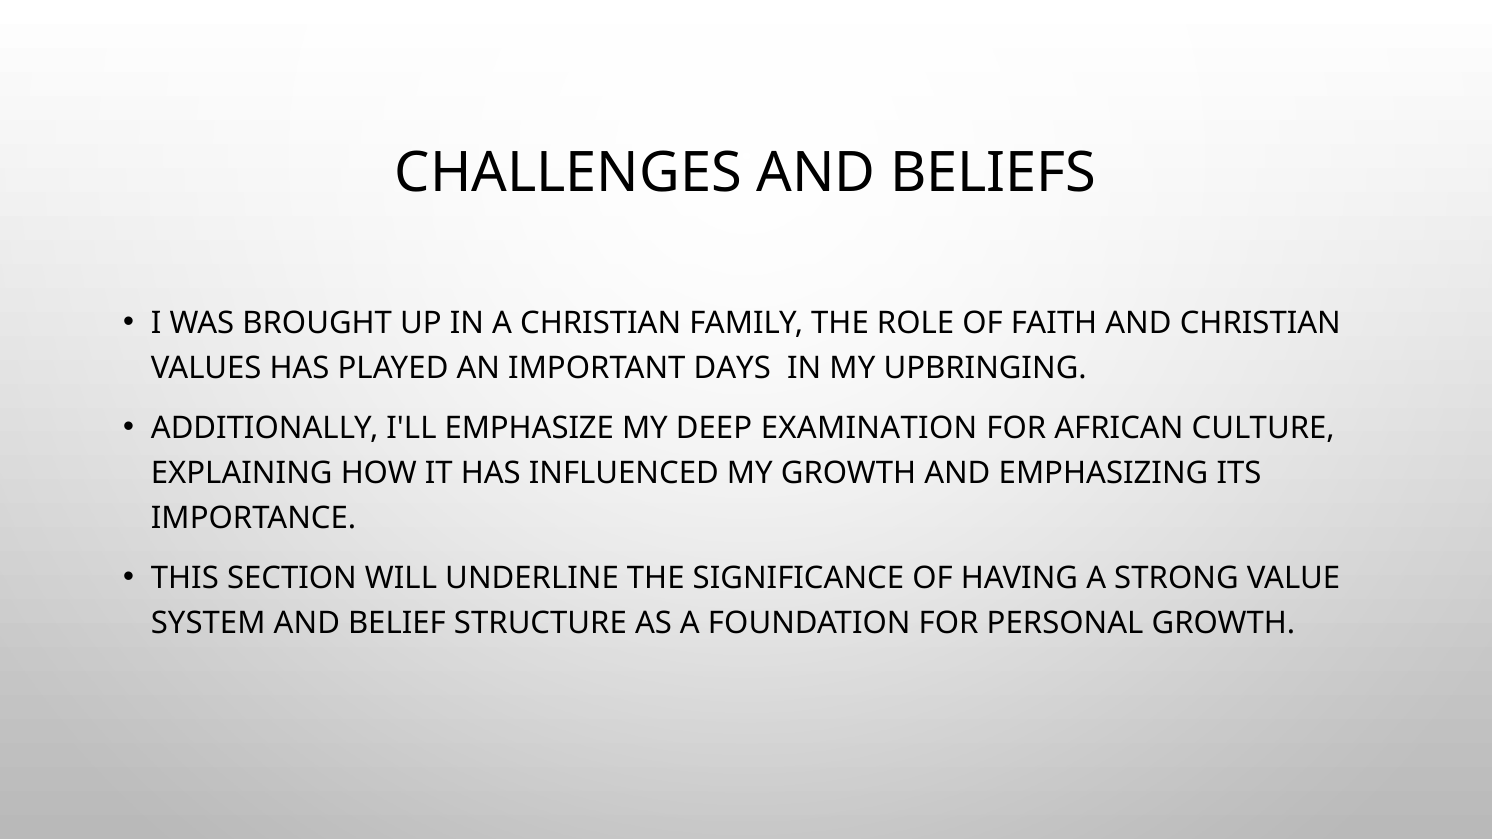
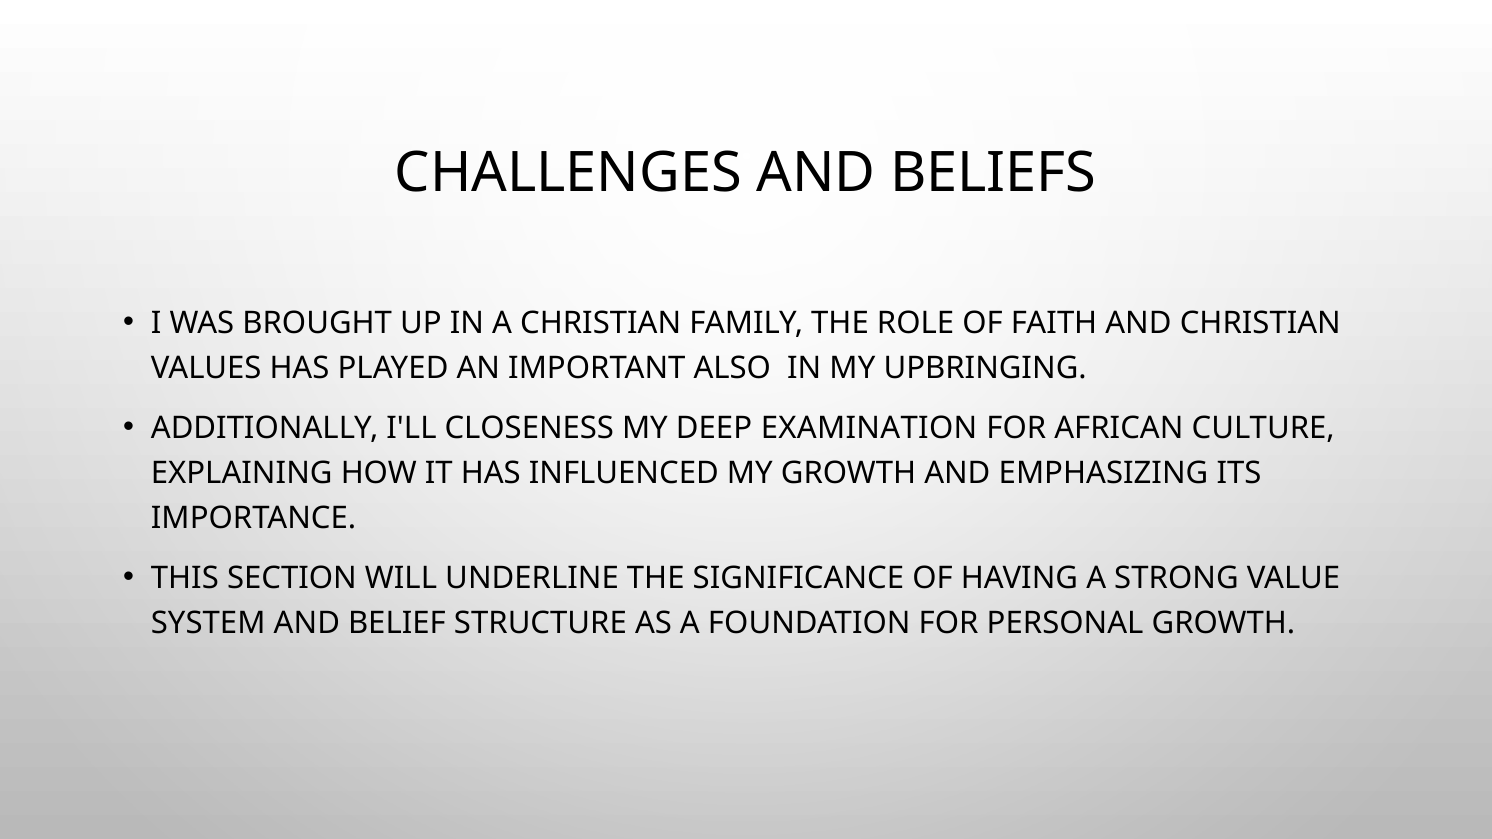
DAYS: DAYS -> ALSO
EMPHASIZE: EMPHASIZE -> CLOSENESS
